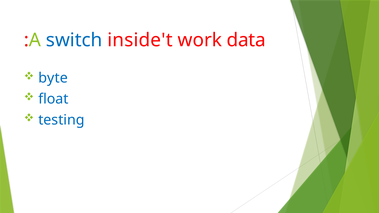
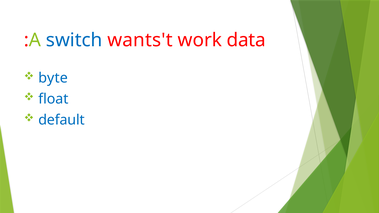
inside't: inside't -> wants't
testing: testing -> default
